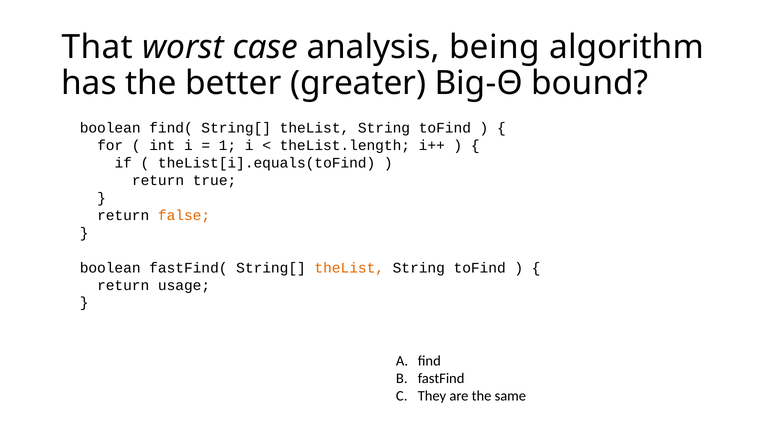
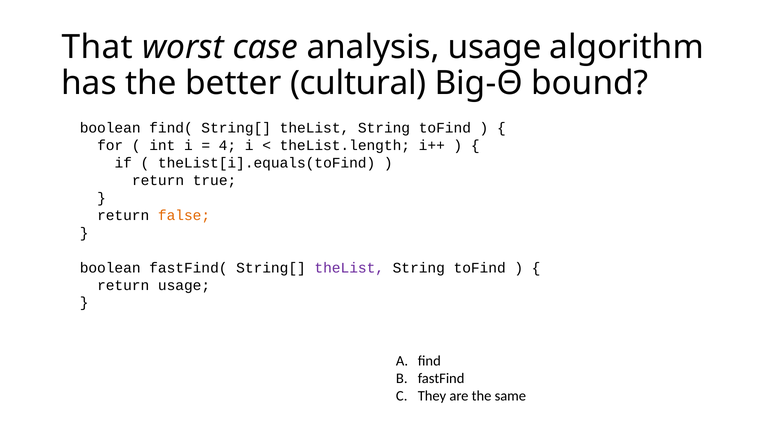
analysis being: being -> usage
greater: greater -> cultural
1: 1 -> 4
theList at (349, 268) colour: orange -> purple
